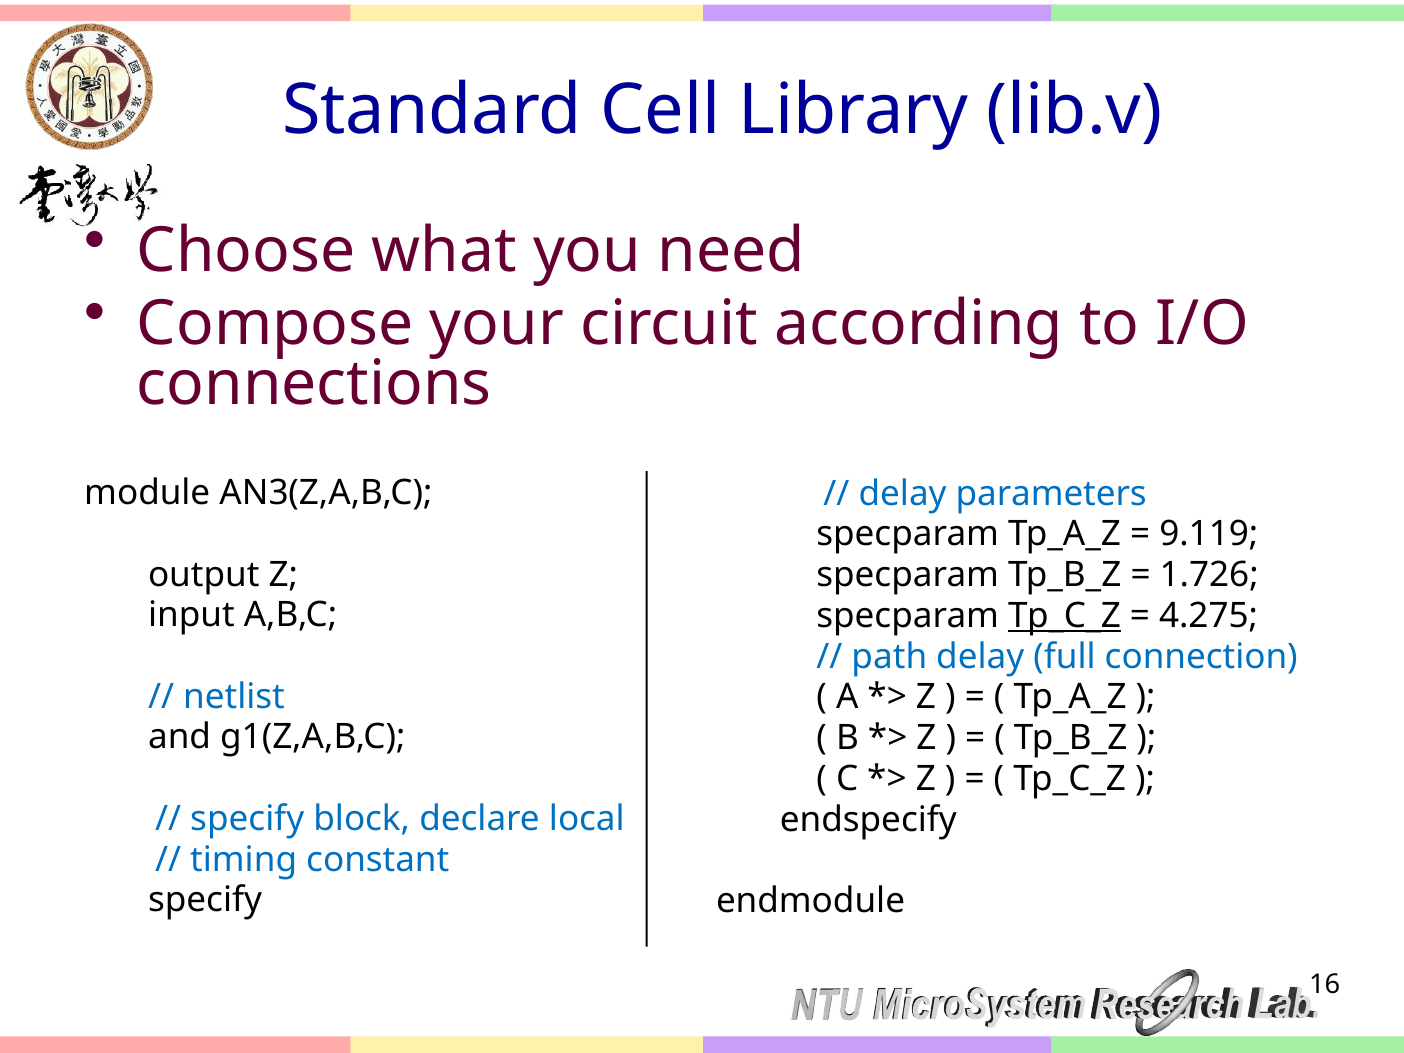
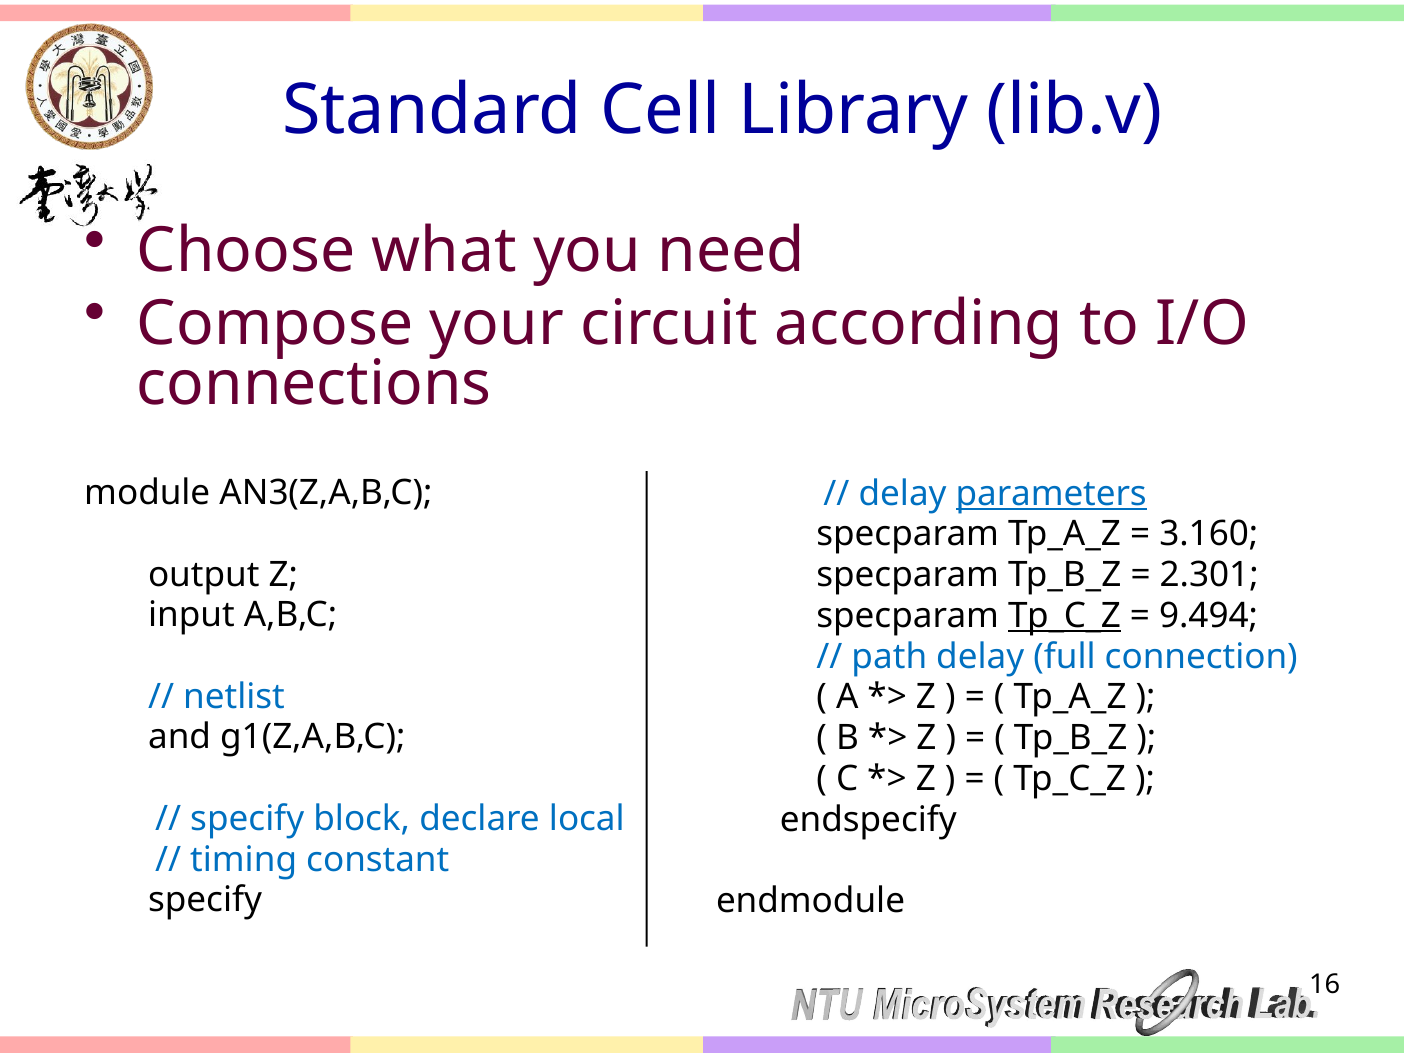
parameters underline: none -> present
9.119: 9.119 -> 3.160
1.726: 1.726 -> 2.301
4.275: 4.275 -> 9.494
